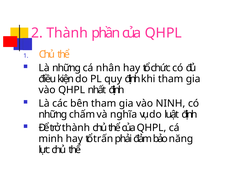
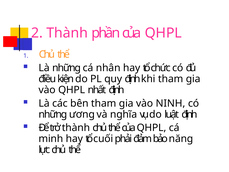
chấm: chấm -> ương
trấn: trấn -> cuối
